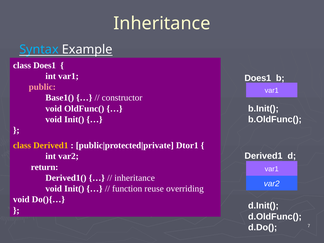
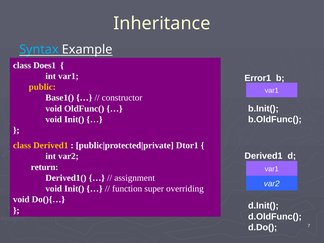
Does1 at (258, 78): Does1 -> Error1
public colour: pink -> yellow
inheritance at (135, 178): inheritance -> assignment
reuse: reuse -> super
